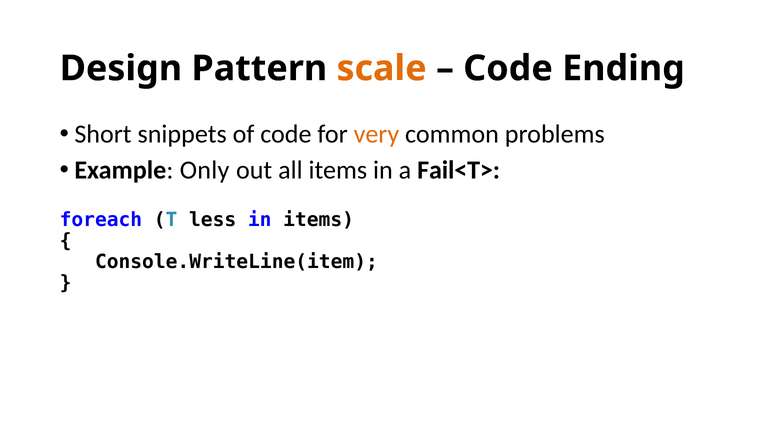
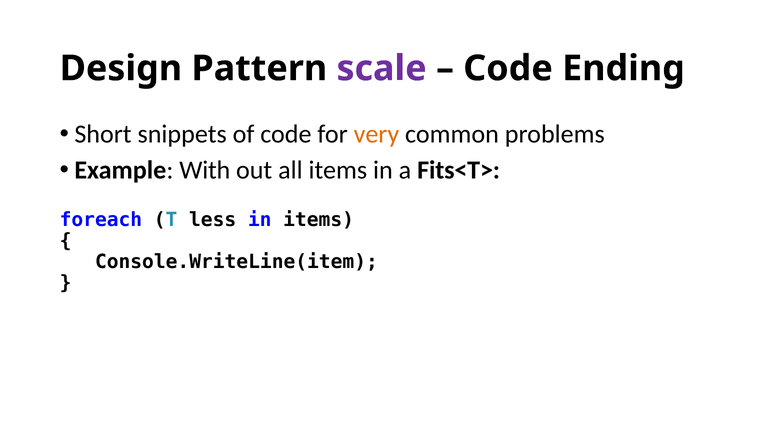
scale colour: orange -> purple
Only: Only -> With
Fail<T>: Fail<T> -> Fits<T>
